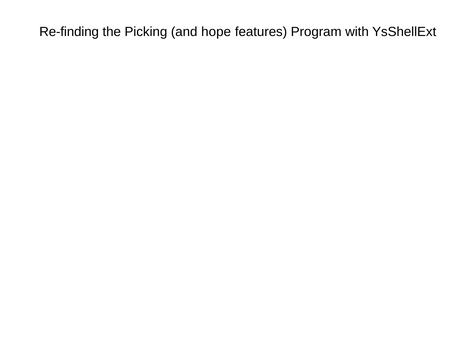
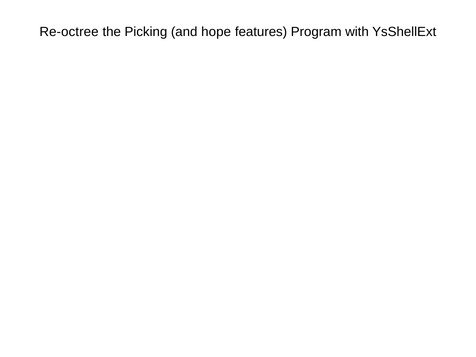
Re-finding: Re-finding -> Re-octree
